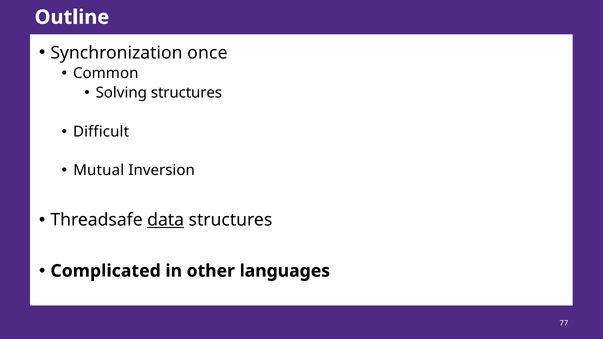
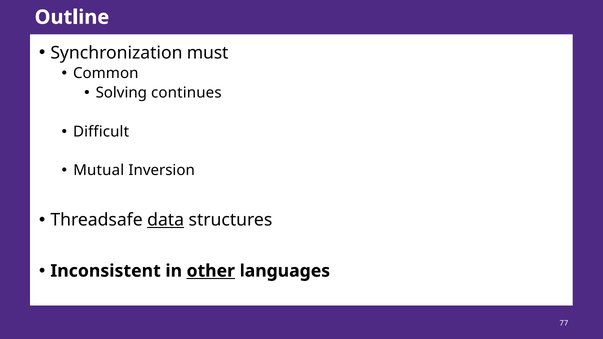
once: once -> must
Solving structures: structures -> continues
Complicated: Complicated -> Inconsistent
other underline: none -> present
